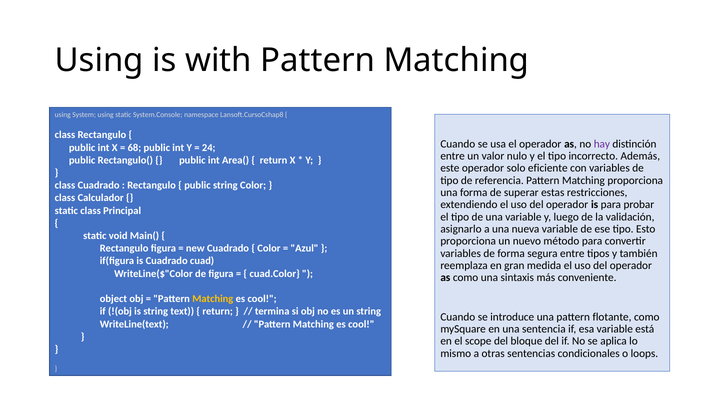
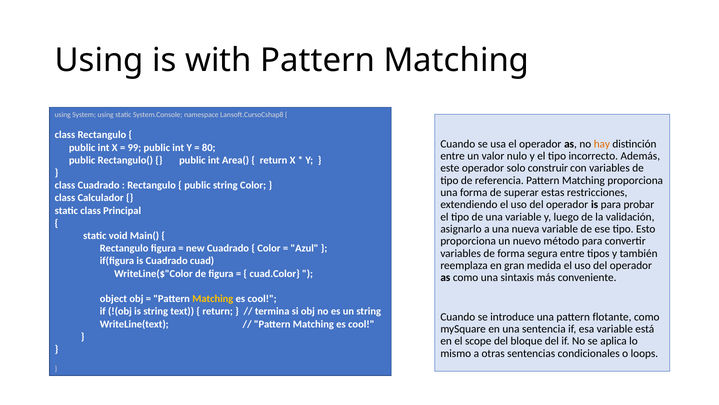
hay colour: purple -> orange
68: 68 -> 99
24: 24 -> 80
eficiente: eficiente -> construir
